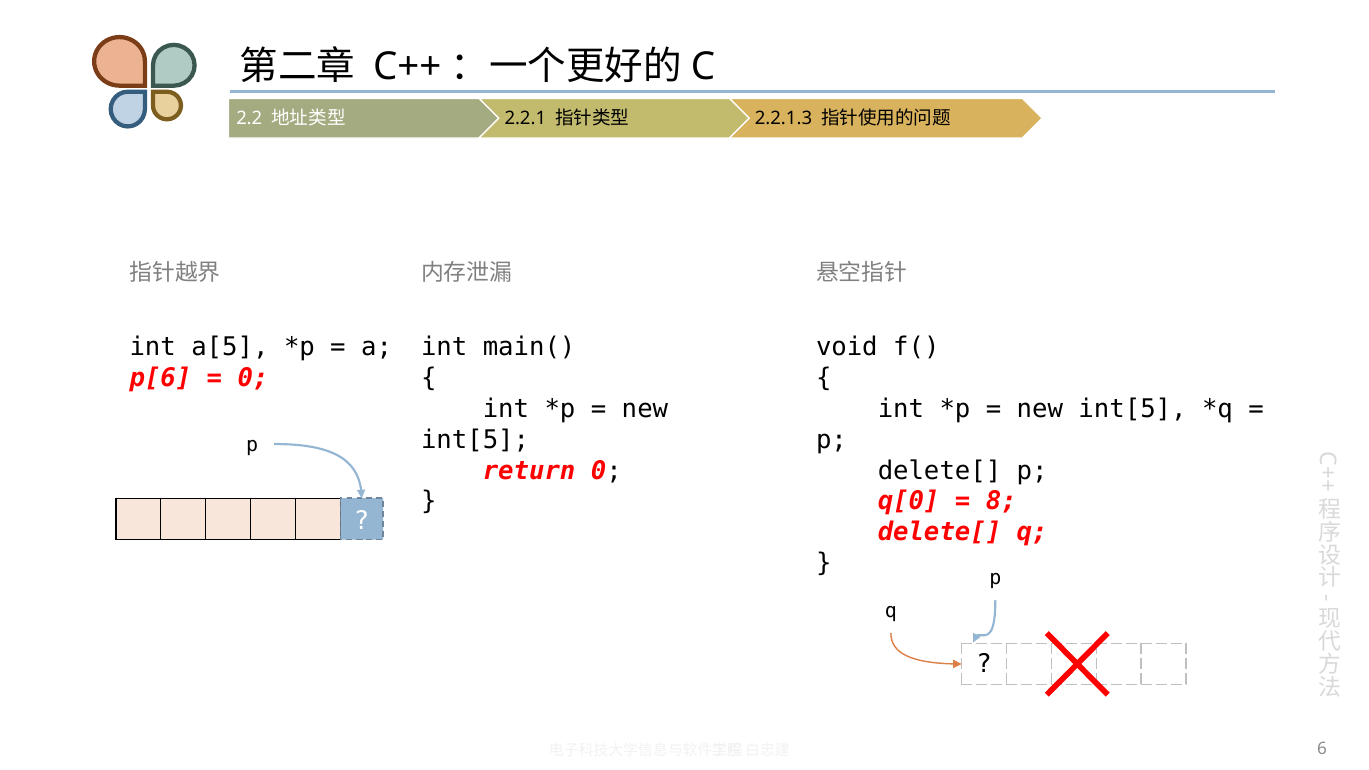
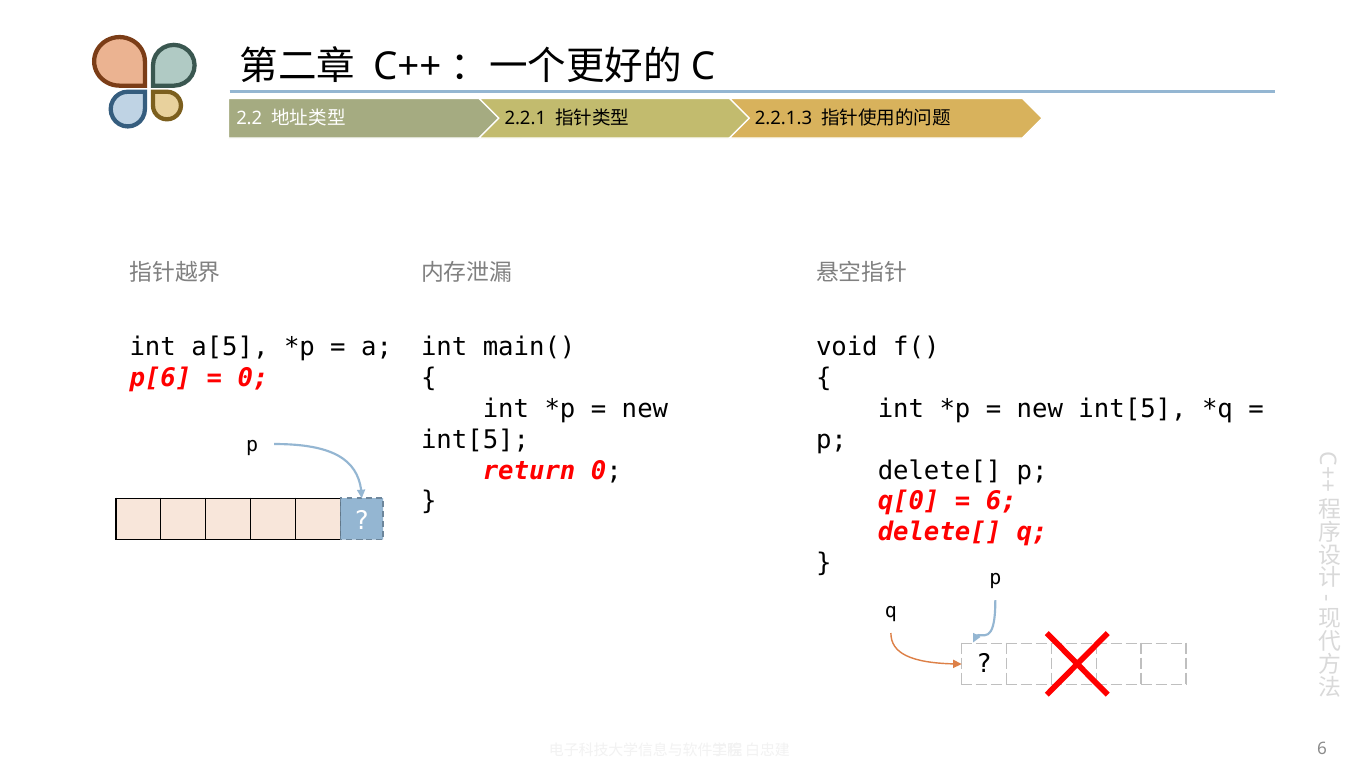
8 at (1001, 501): 8 -> 6
